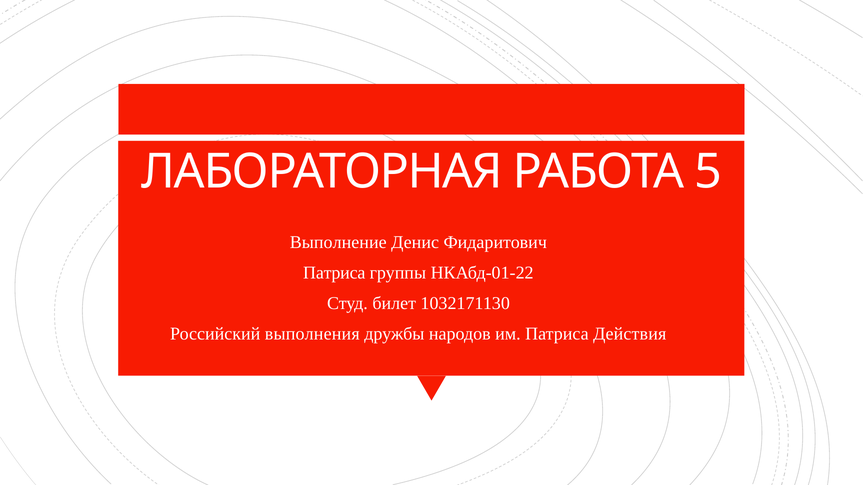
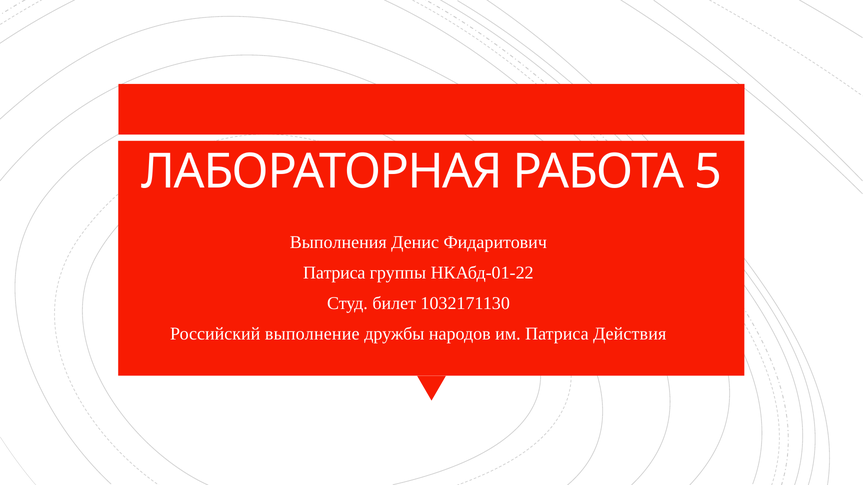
Выполнение: Выполнение -> Выполнения
выполнения: выполнения -> выполнение
